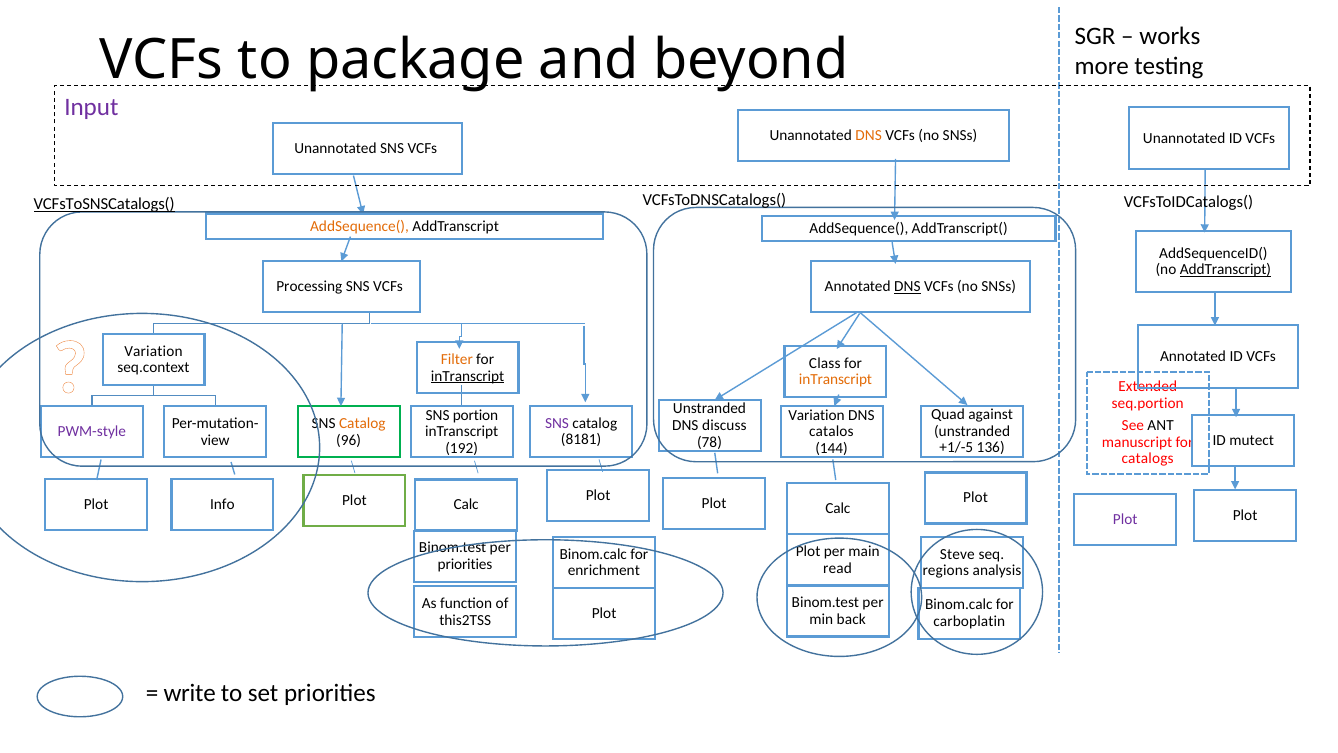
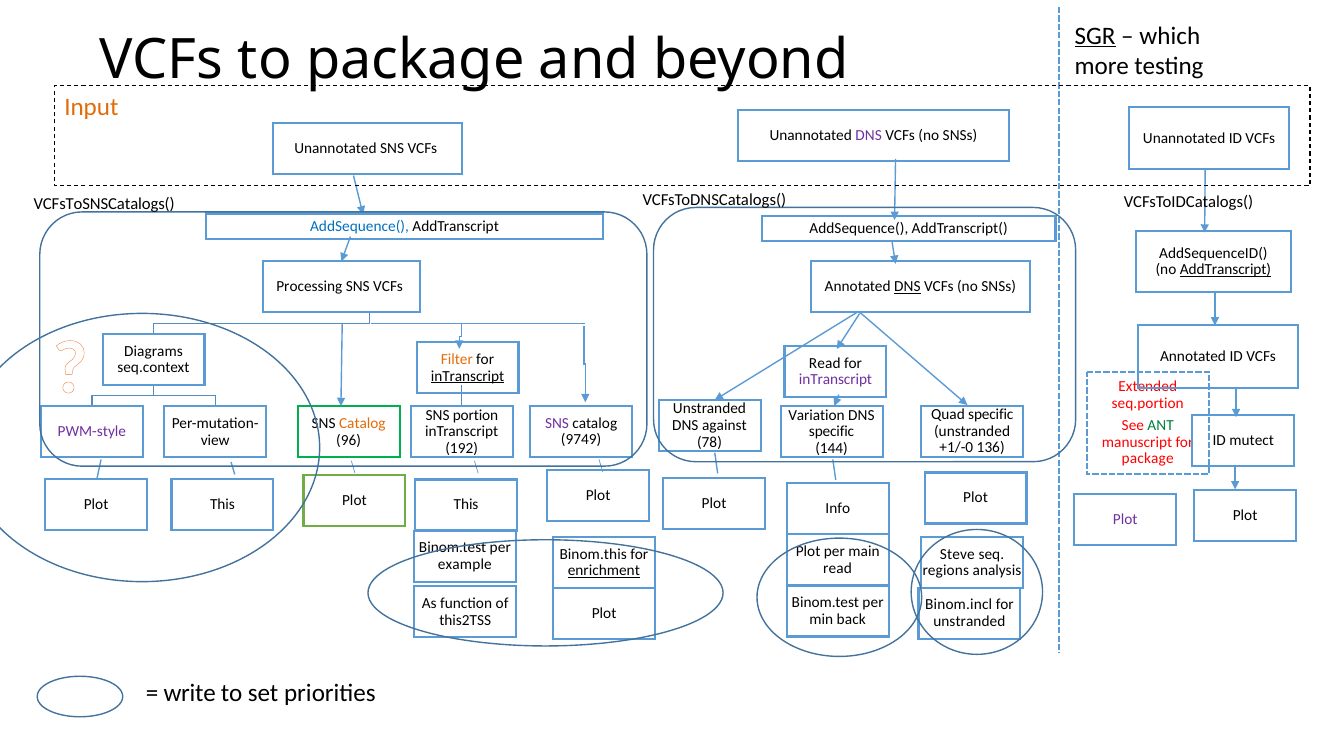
SGR underline: none -> present
works: works -> which
Input colour: purple -> orange
DNS at (869, 136) colour: orange -> purple
VCFsToSNSCatalogs( underline: present -> none
AddSequence( at (359, 226) colour: orange -> blue
Variation at (153, 351): Variation -> Diagrams
Class at (825, 363): Class -> Read
inTranscript at (836, 379) colour: orange -> purple
Quad against: against -> specific
discuss: discuss -> against
ANT colour: black -> green
catalos at (831, 432): catalos -> specific
8181: 8181 -> 9749
+1/-5: +1/-5 -> +1/-0
catalogs at (1148, 458): catalogs -> package
Info at (222, 504): Info -> This
Calc at (466, 505): Calc -> This
Calc at (838, 508): Calc -> Info
Binom.calc at (593, 554): Binom.calc -> Binom.this
priorities at (465, 564): priorities -> example
enrichment underline: none -> present
Binom.calc at (959, 605): Binom.calc -> Binom.incl
carboplatin at (969, 621): carboplatin -> unstranded
